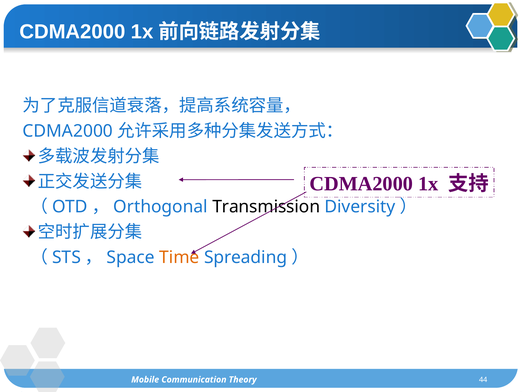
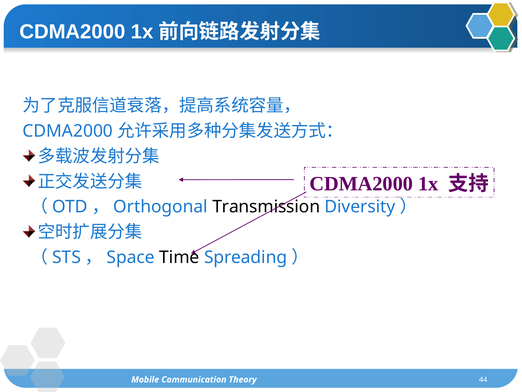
Time colour: orange -> black
